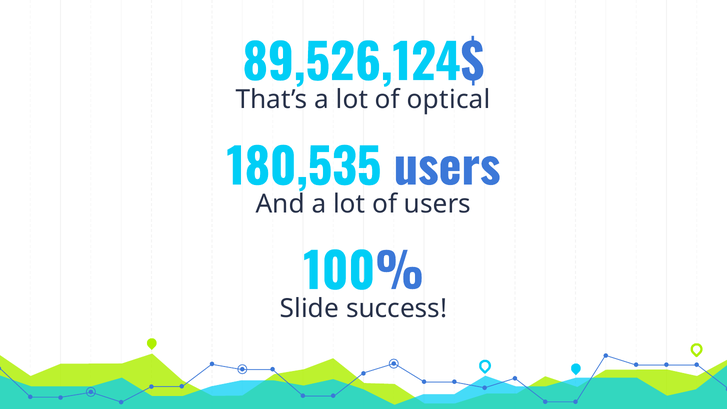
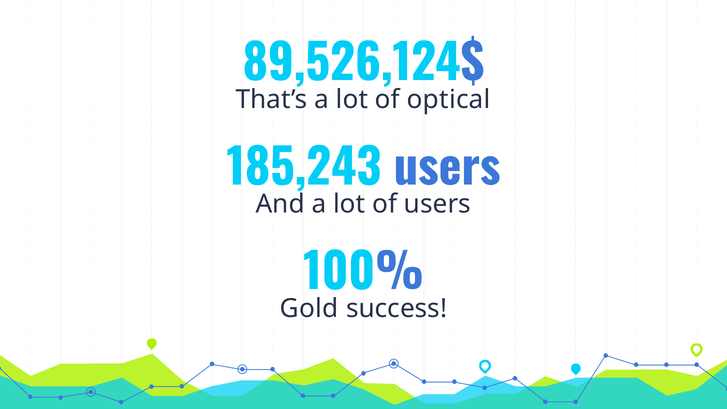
180,535: 180,535 -> 185,243
Slide: Slide -> Gold
